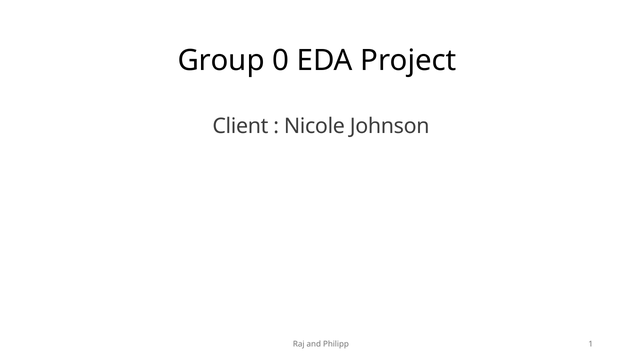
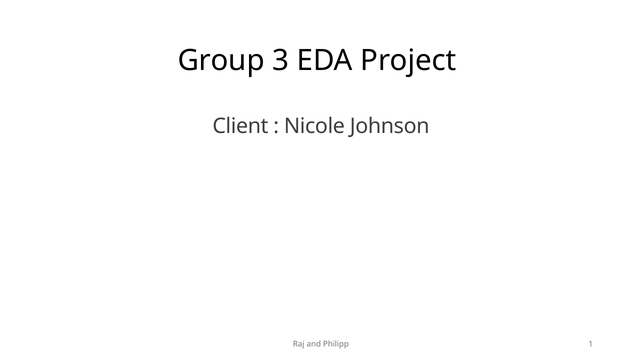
0: 0 -> 3
